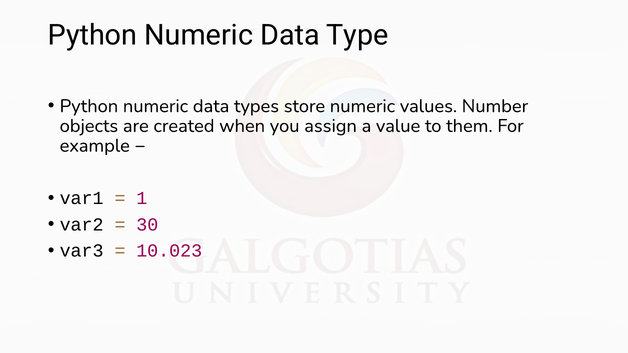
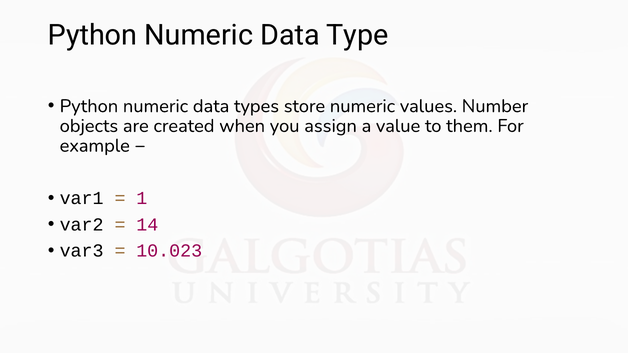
30: 30 -> 14
